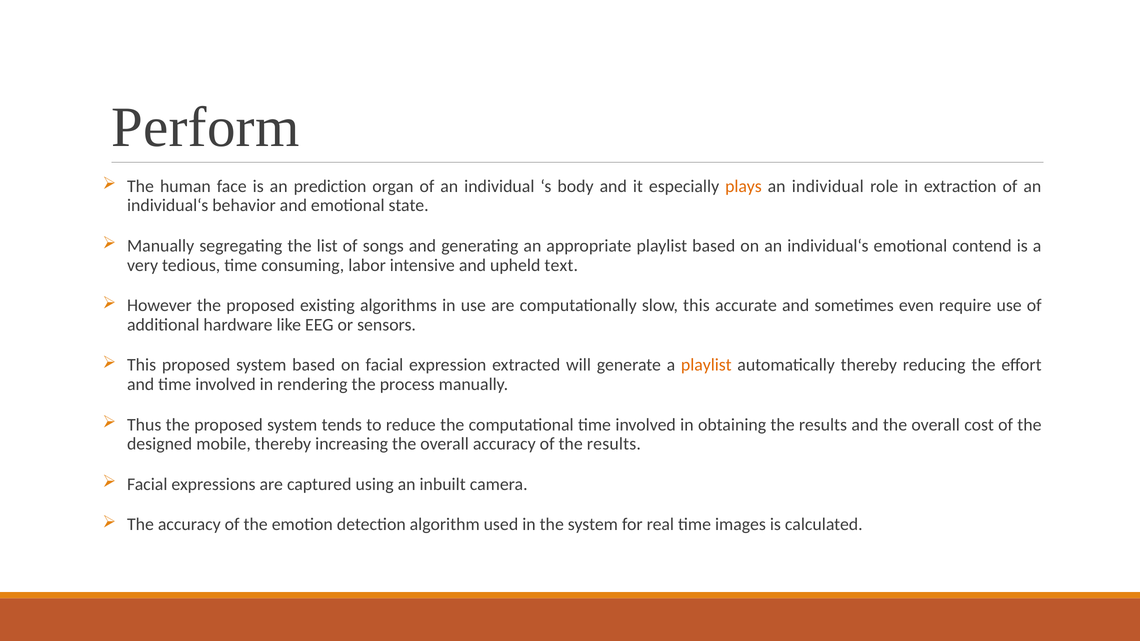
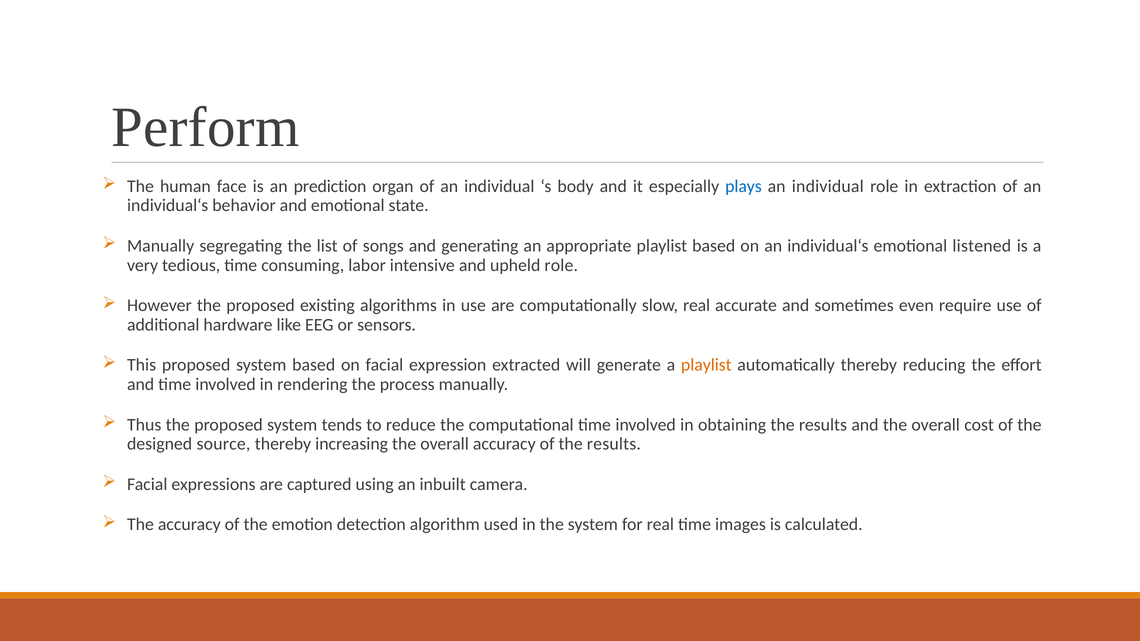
plays colour: orange -> blue
contend: contend -> listened
upheld text: text -> role
slow this: this -> real
mobile: mobile -> source
